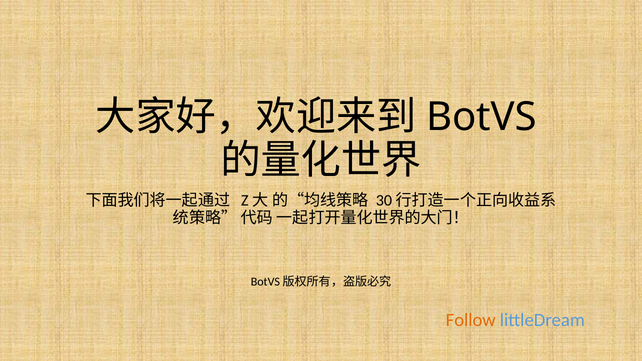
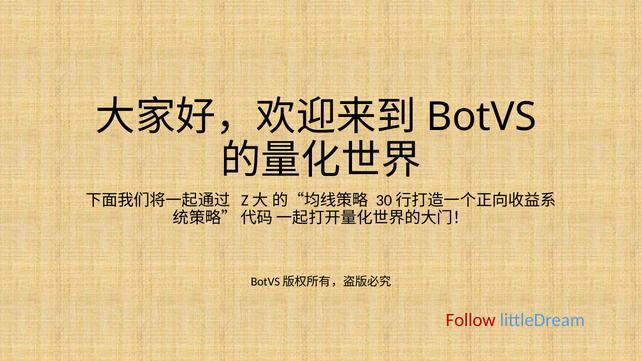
Follow colour: orange -> red
